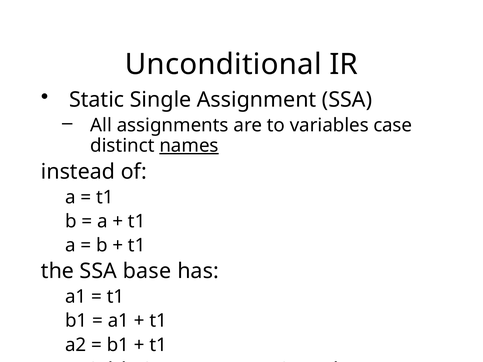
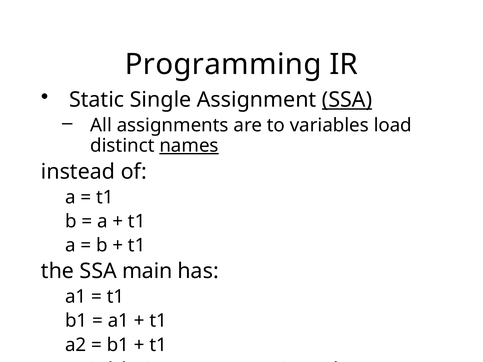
Unconditional: Unconditional -> Programming
SSA at (347, 100) underline: none -> present
case: case -> load
base: base -> main
